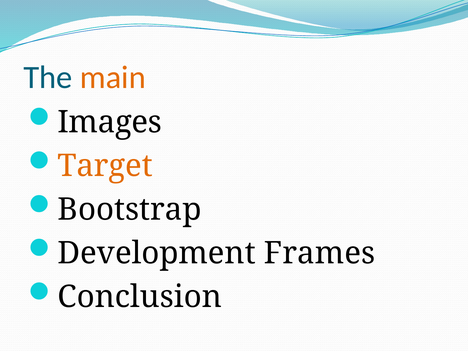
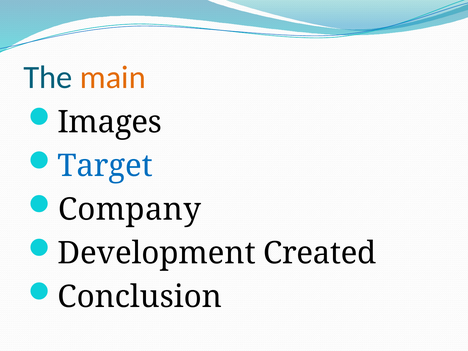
Target colour: orange -> blue
Bootstrap: Bootstrap -> Company
Frames: Frames -> Created
